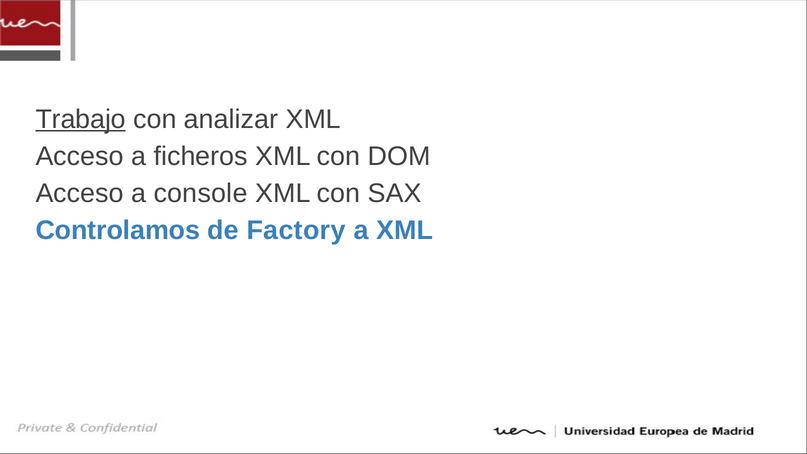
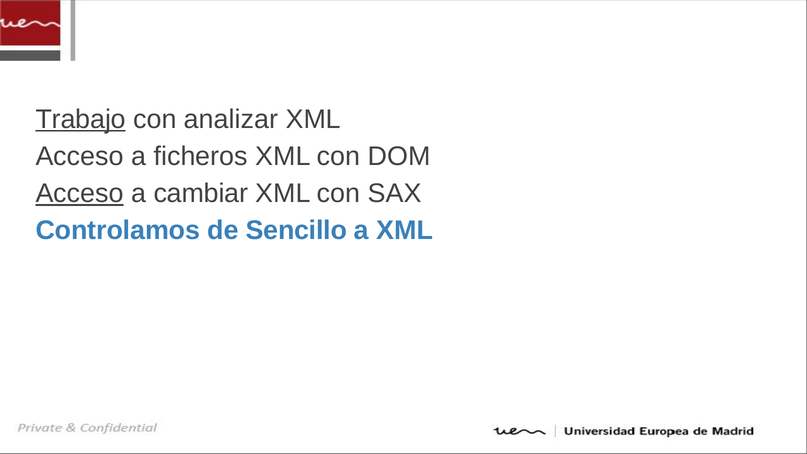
Acceso at (80, 193) underline: none -> present
console: console -> cambiar
Factory: Factory -> Sencillo
